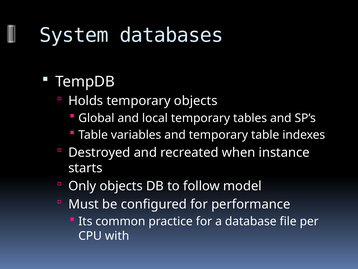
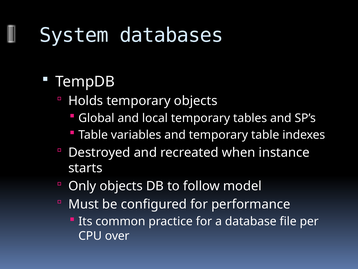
with: with -> over
